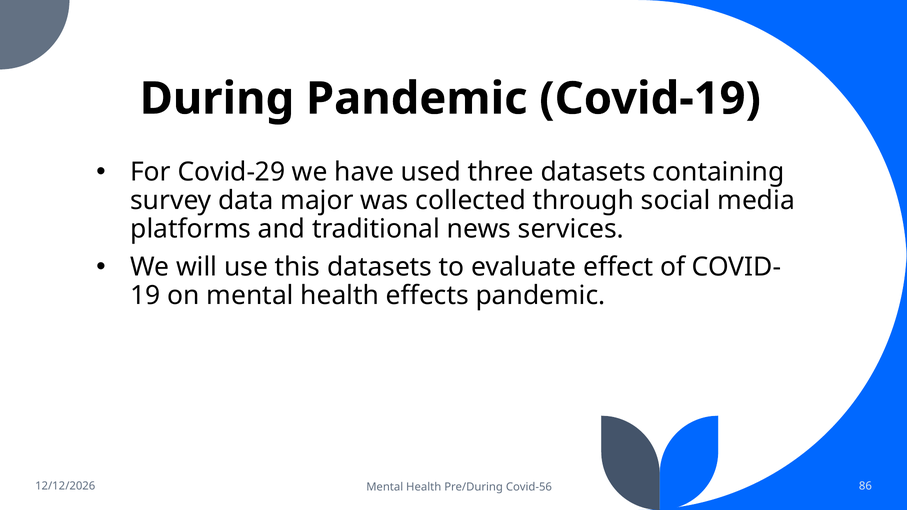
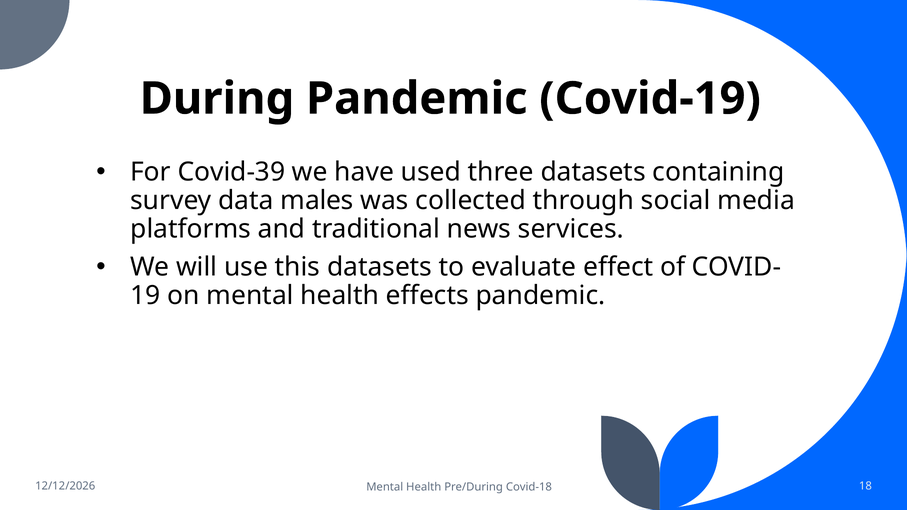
Covid-29: Covid-29 -> Covid-39
major: major -> males
86: 86 -> 18
Covid-56: Covid-56 -> Covid-18
